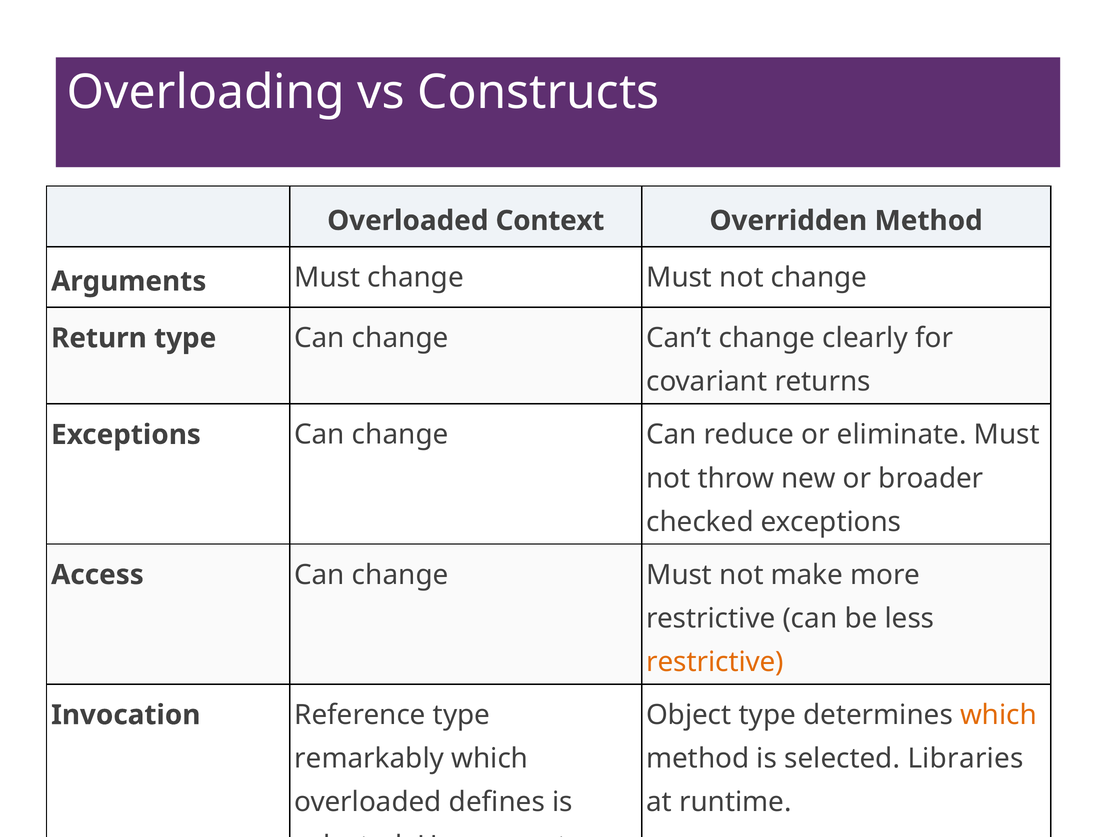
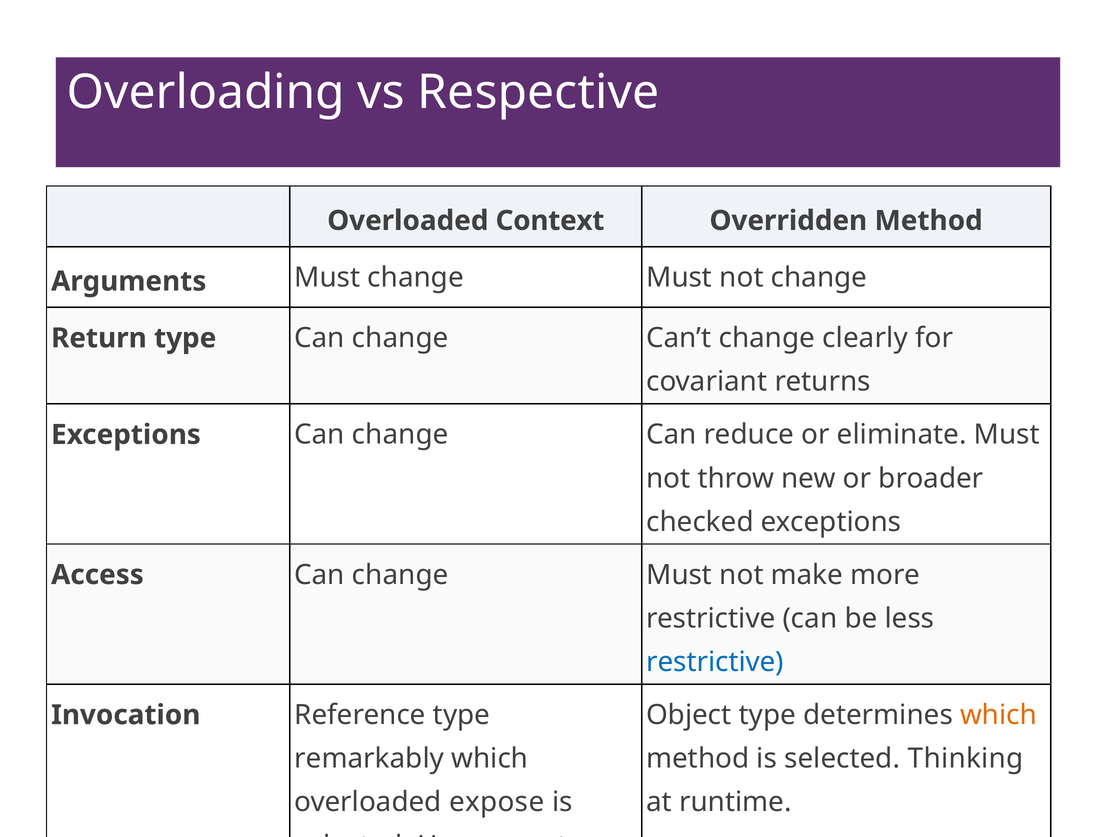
Constructs: Constructs -> Respective
restrictive at (715, 662) colour: orange -> blue
Libraries: Libraries -> Thinking
defines: defines -> expose
